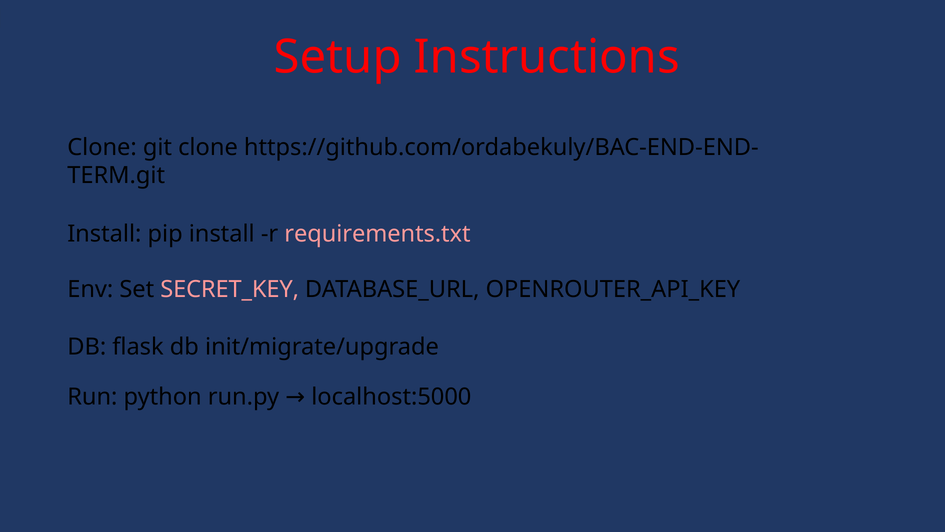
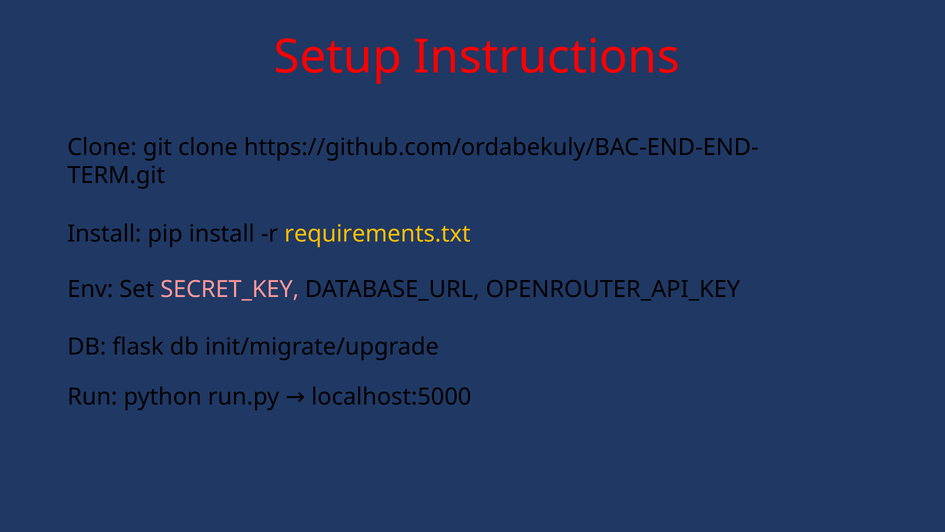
requirements.txt colour: pink -> yellow
